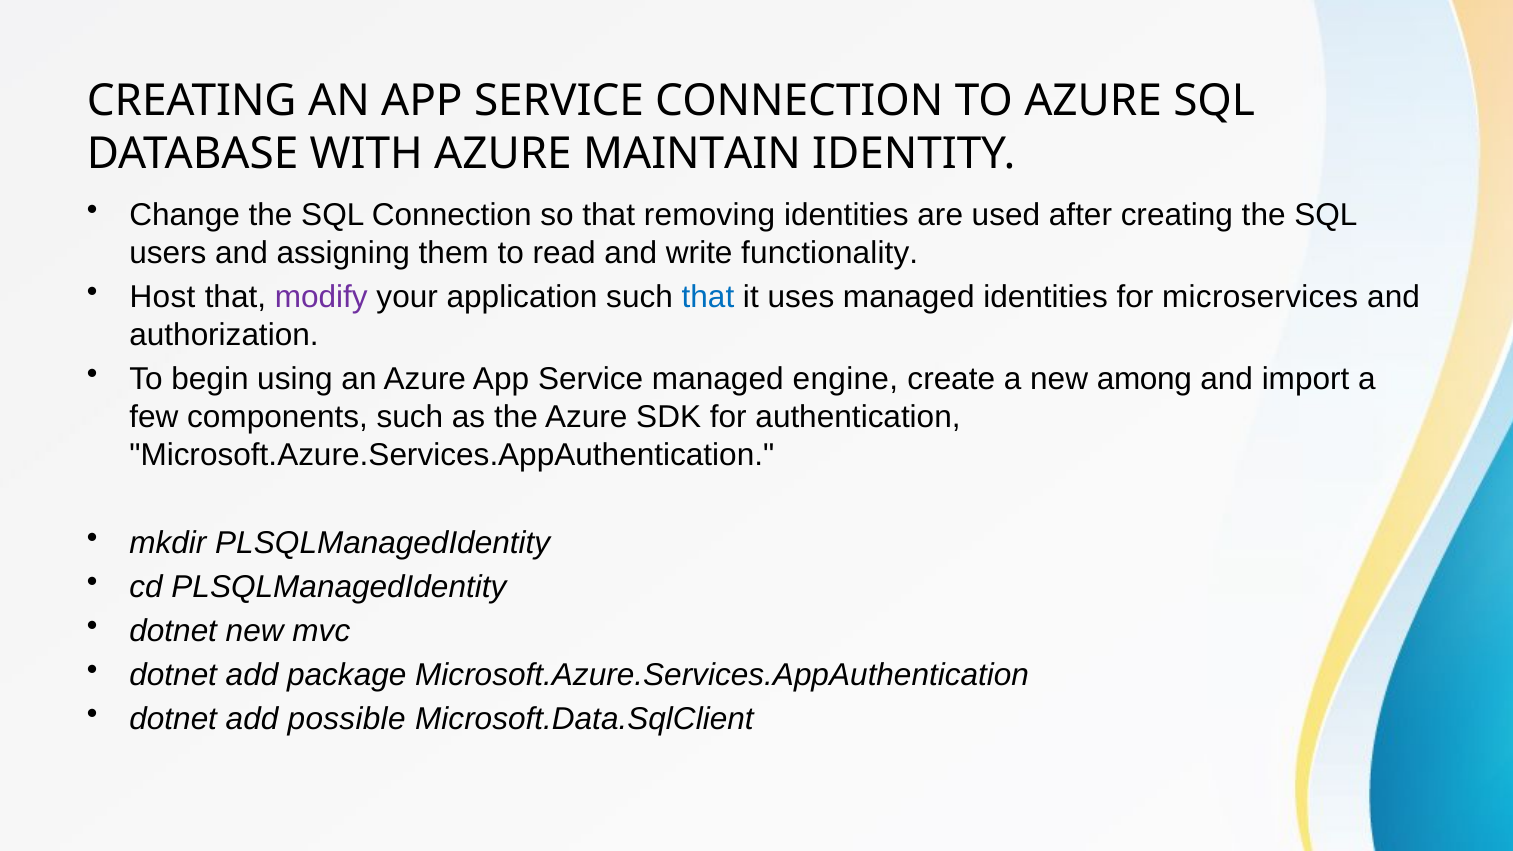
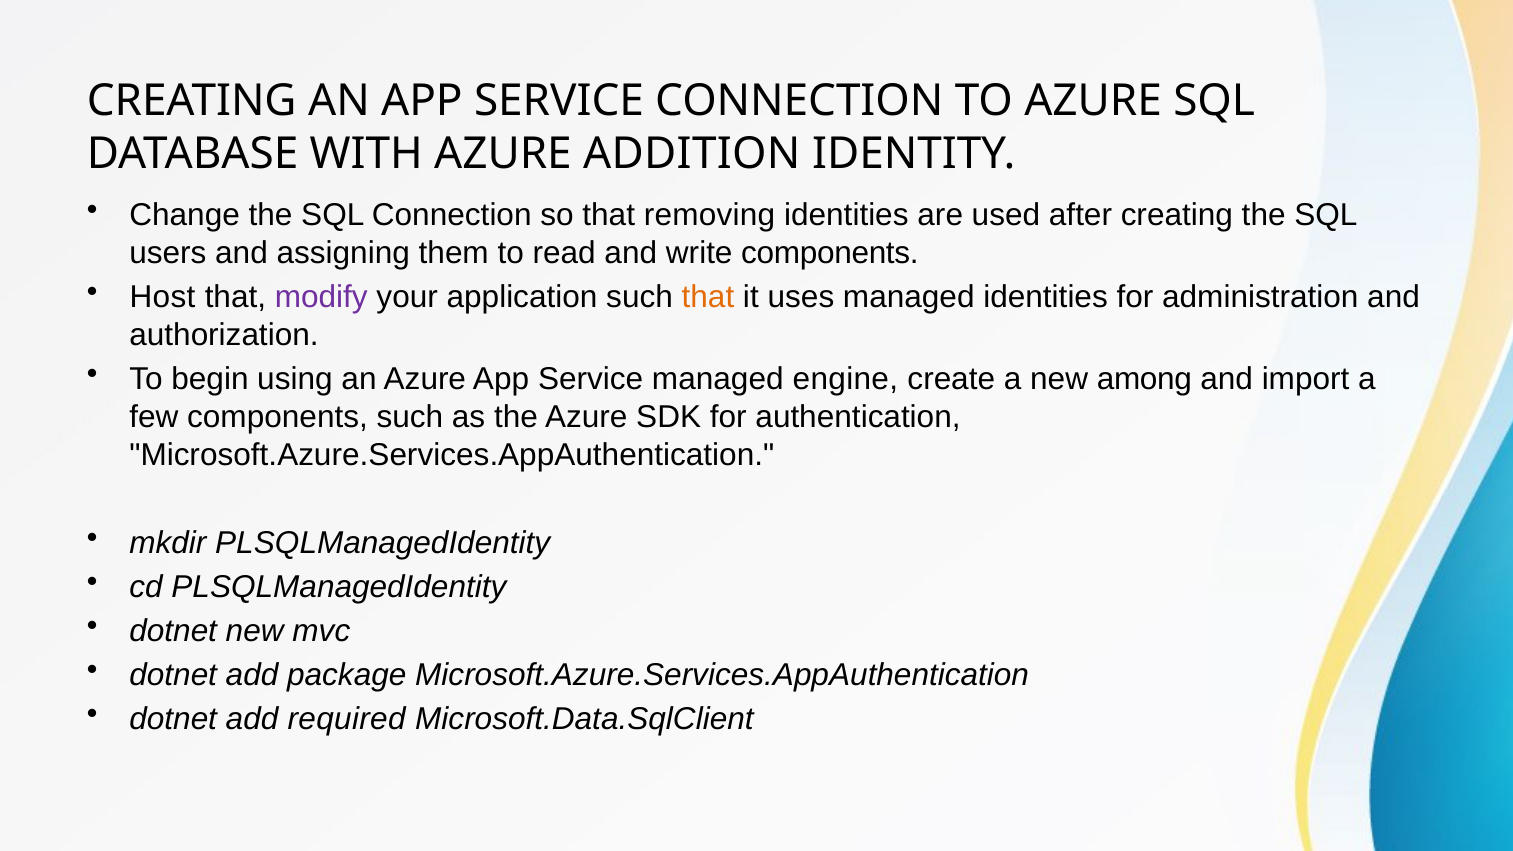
MAINTAIN: MAINTAIN -> ADDITION
write functionality: functionality -> components
that at (708, 297) colour: blue -> orange
microservices: microservices -> administration
possible: possible -> required
